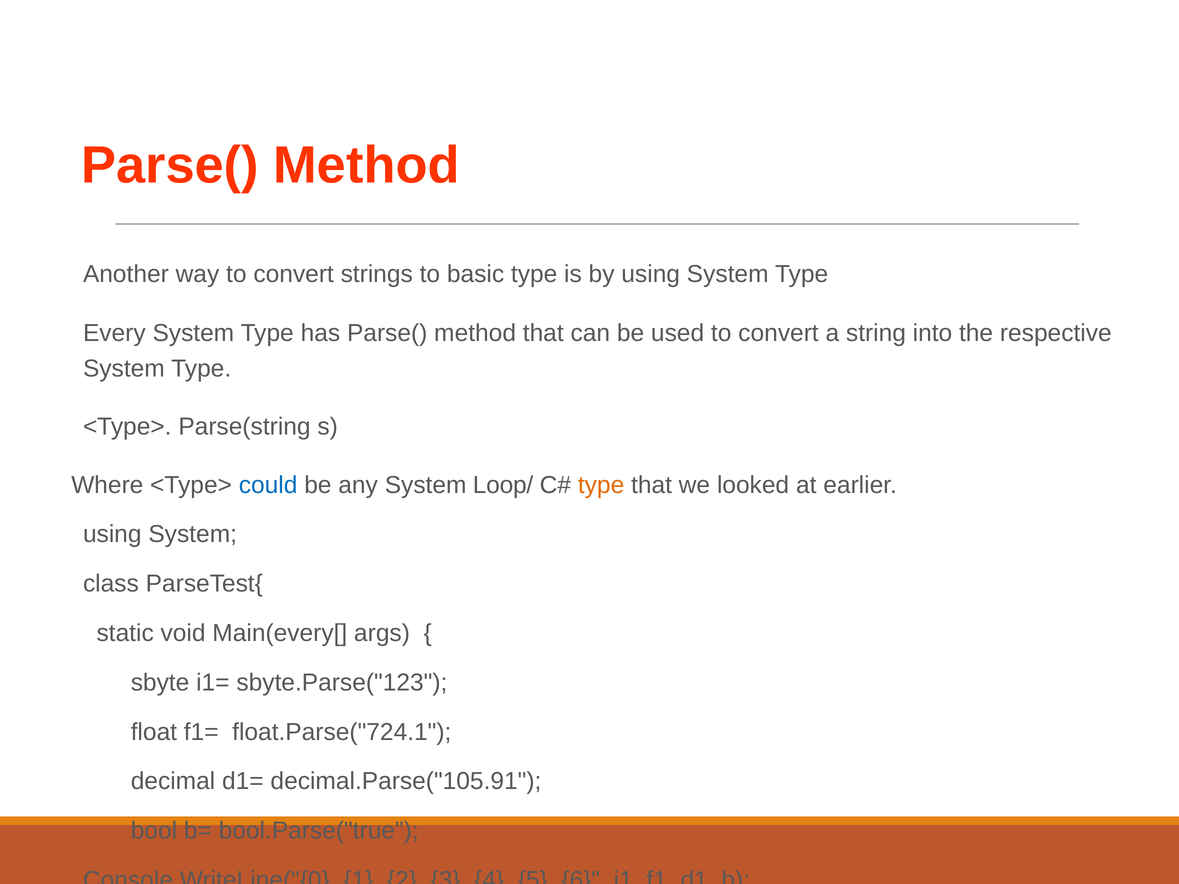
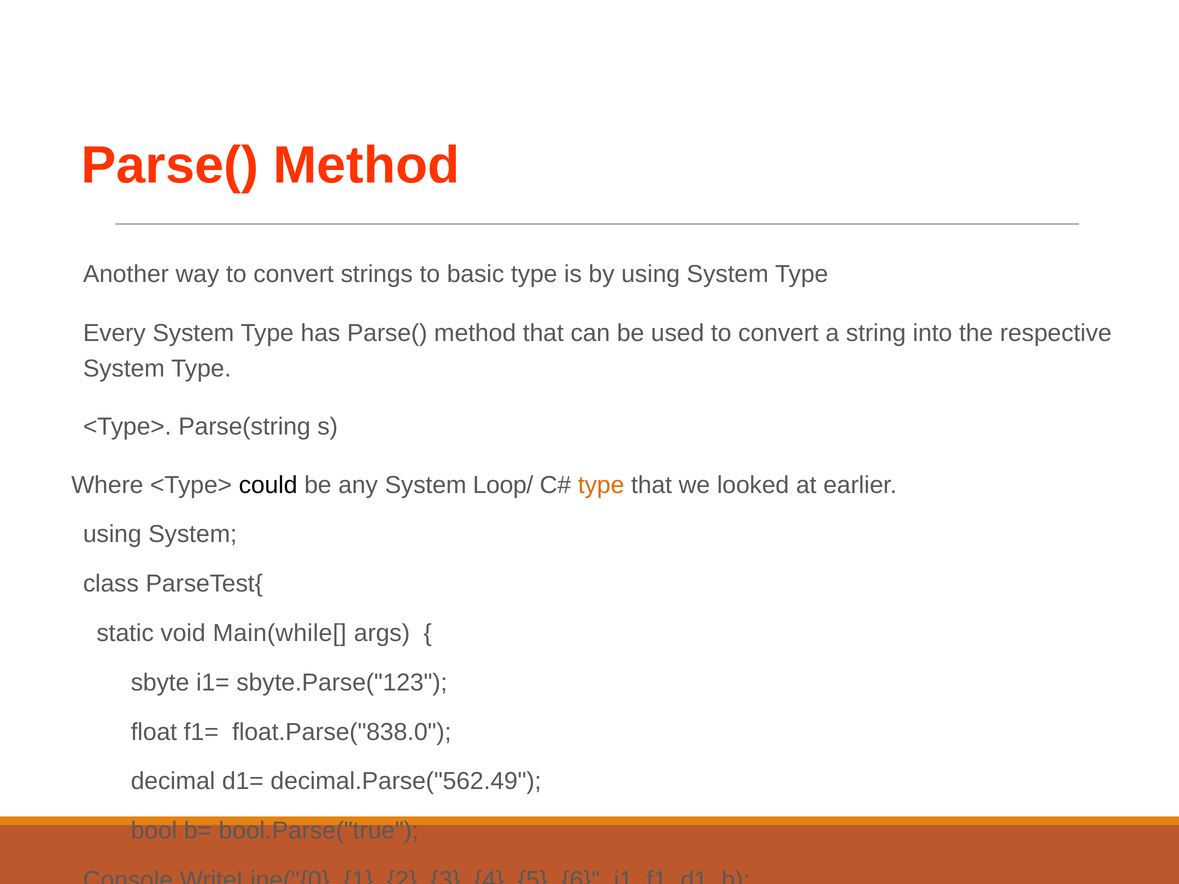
could colour: blue -> black
Main(every[: Main(every[ -> Main(while[
float.Parse("724.1: float.Parse("724.1 -> float.Parse("838.0
decimal.Parse("105.91: decimal.Parse("105.91 -> decimal.Parse("562.49
